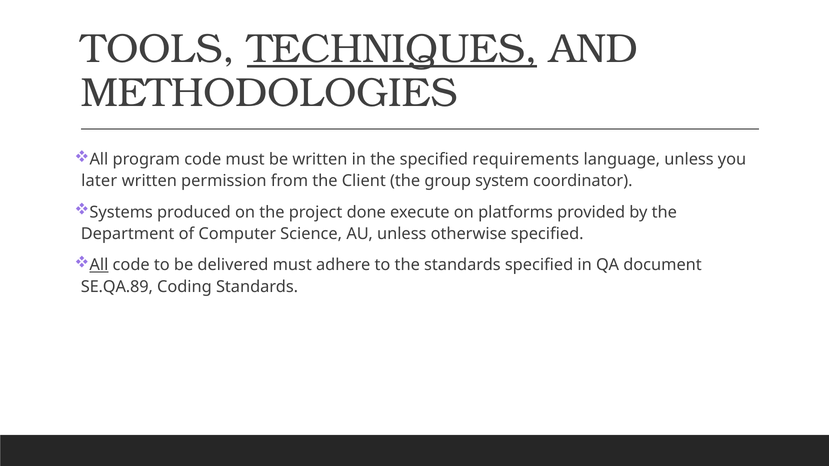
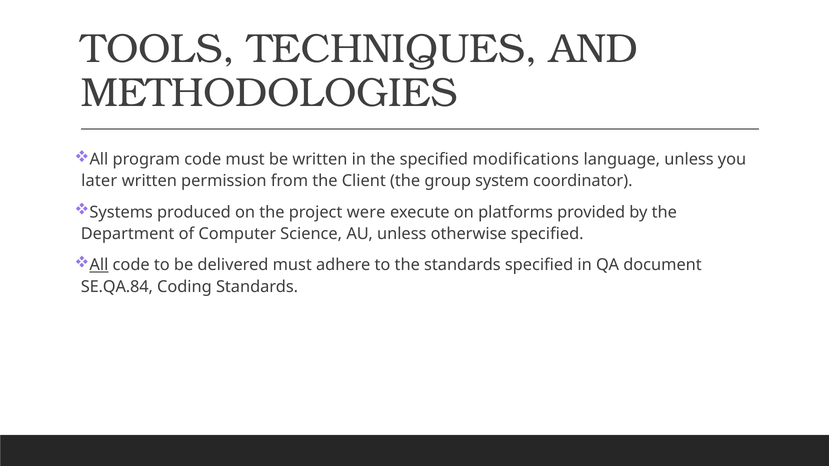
TECHNIQUES underline: present -> none
requirements: requirements -> modifications
done: done -> were
SE.QA.89: SE.QA.89 -> SE.QA.84
